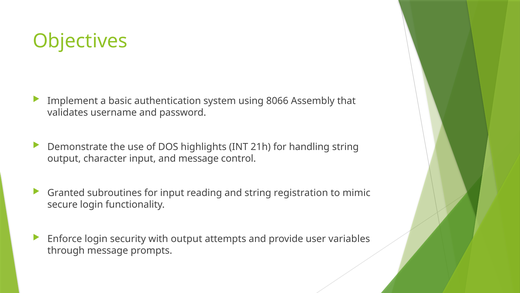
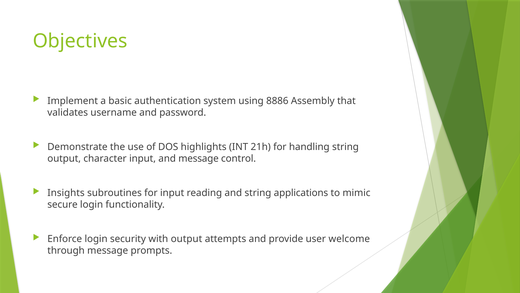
8066: 8066 -> 8886
Granted: Granted -> Insights
registration: registration -> applications
variables: variables -> welcome
